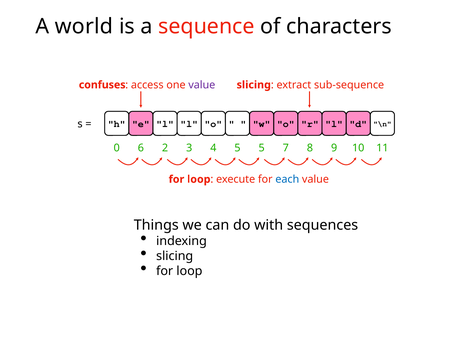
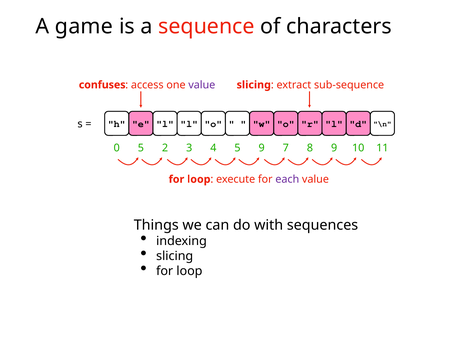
world: world -> game
0 6: 6 -> 5
5 5: 5 -> 9
each colour: blue -> purple
